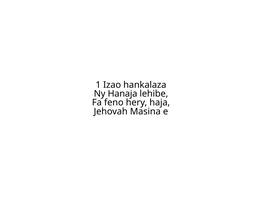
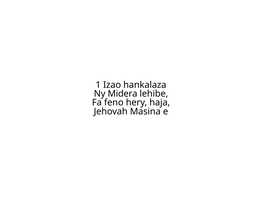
Hanaja: Hanaja -> Midera
